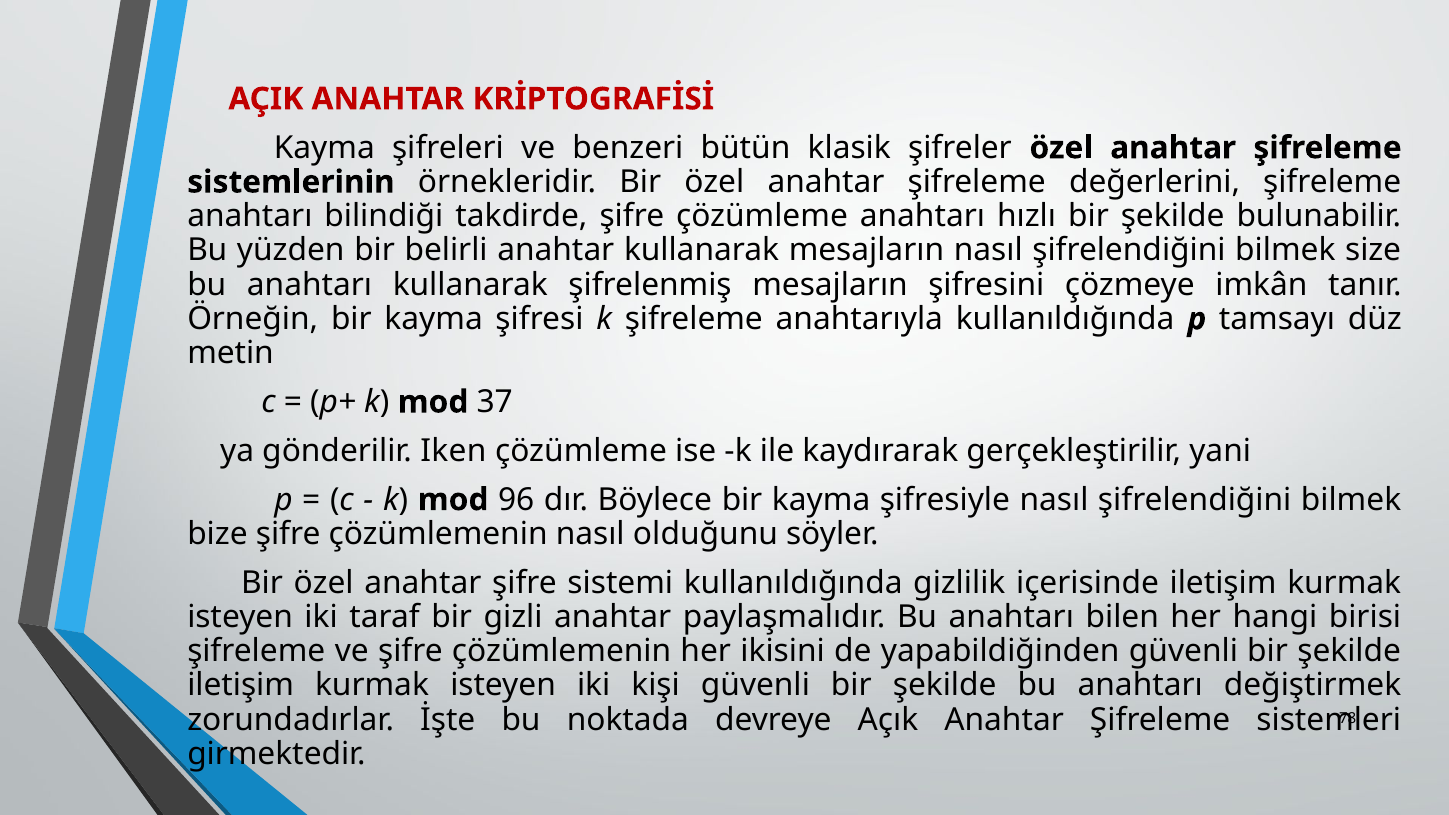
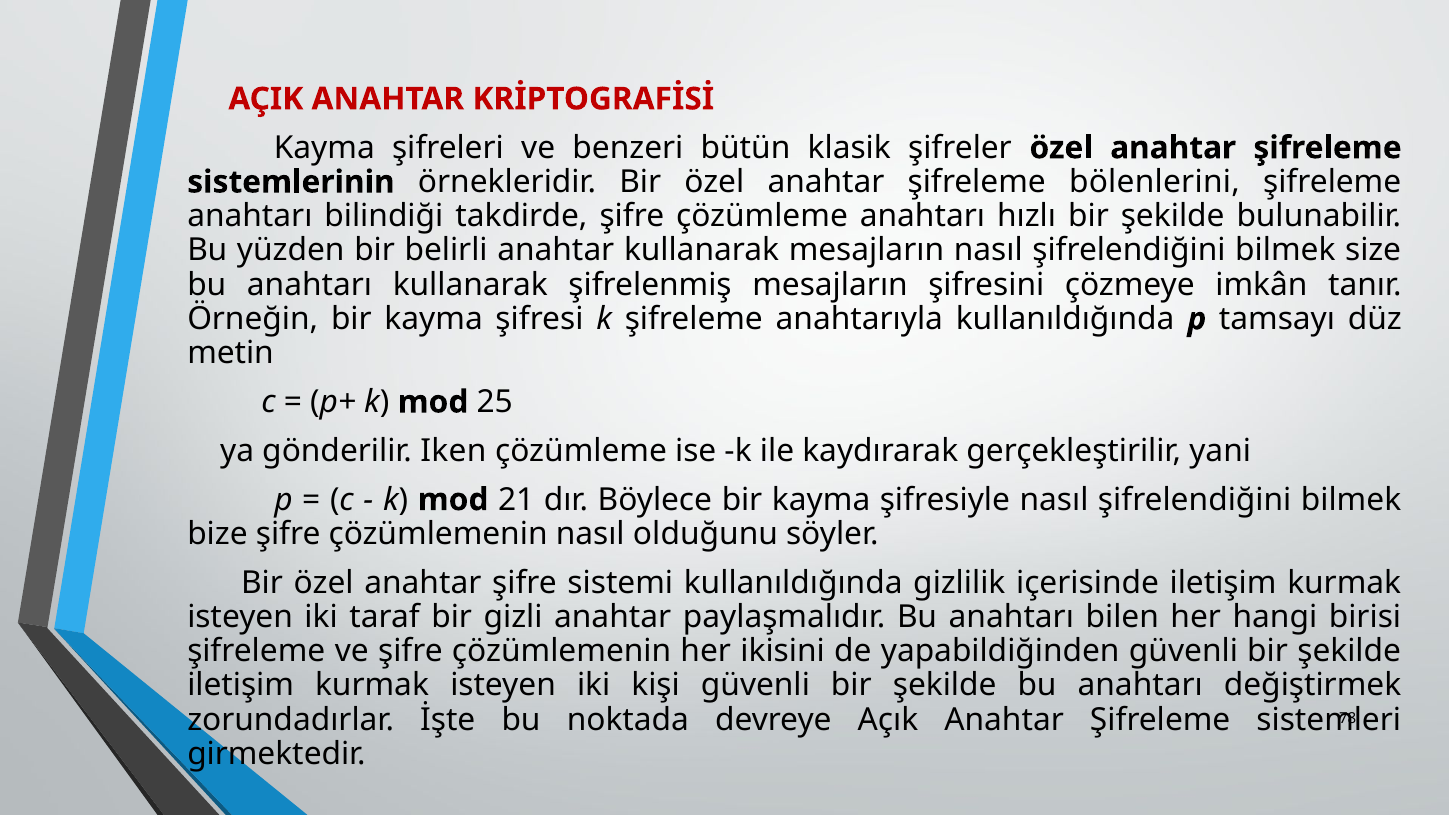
değerlerini: değerlerini -> bölenlerini
37: 37 -> 25
96: 96 -> 21
